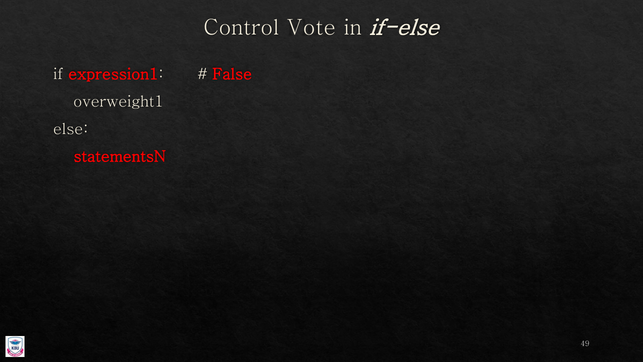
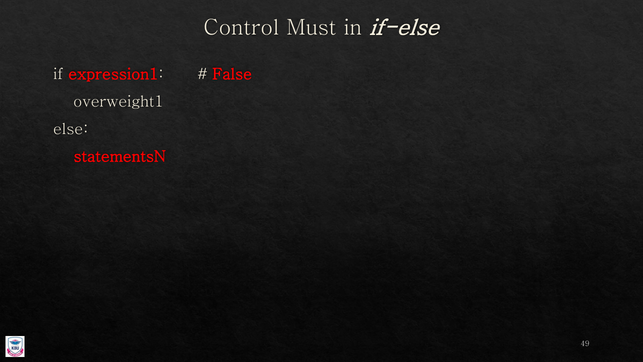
Vote: Vote -> Must
